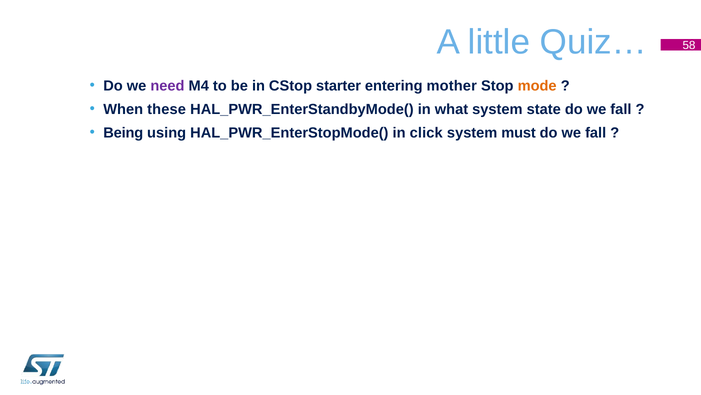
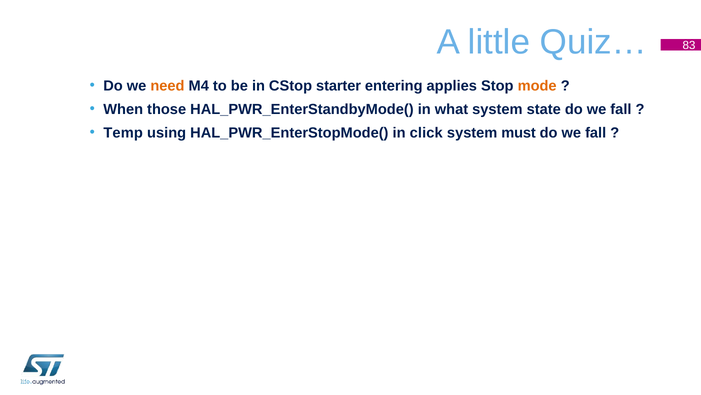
58: 58 -> 83
need colour: purple -> orange
mother: mother -> applies
these: these -> those
Being: Being -> Temp
